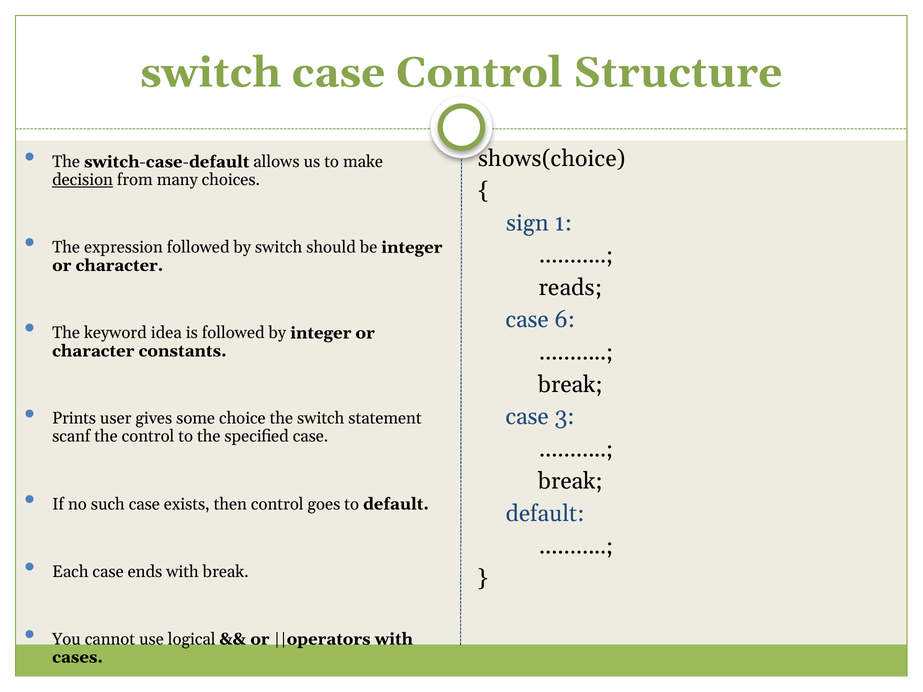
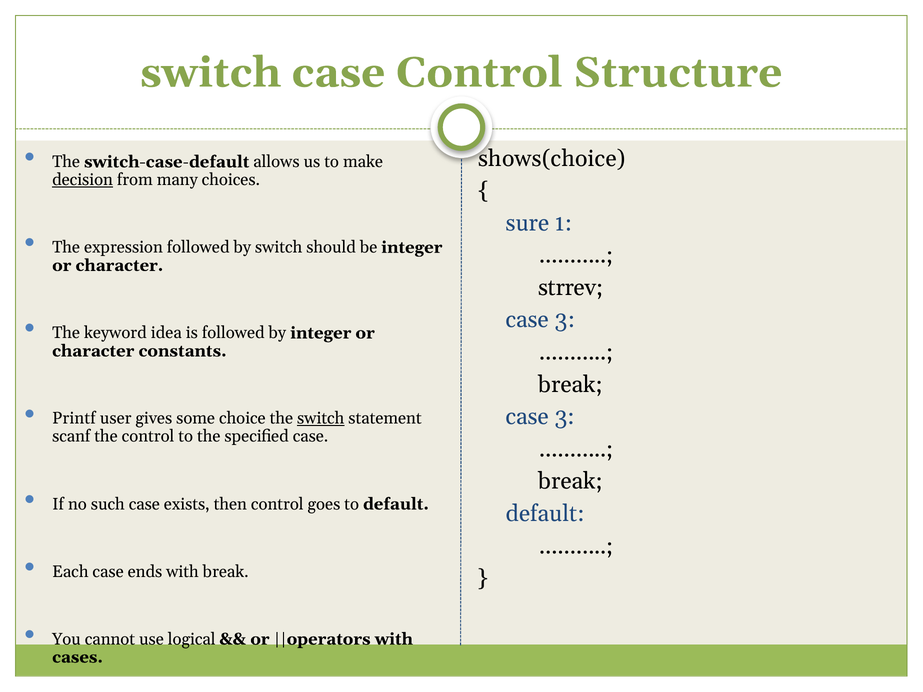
sign: sign -> sure
reads: reads -> strrev
6 at (565, 320): 6 -> 3
Prints: Prints -> Printf
switch at (321, 419) underline: none -> present
